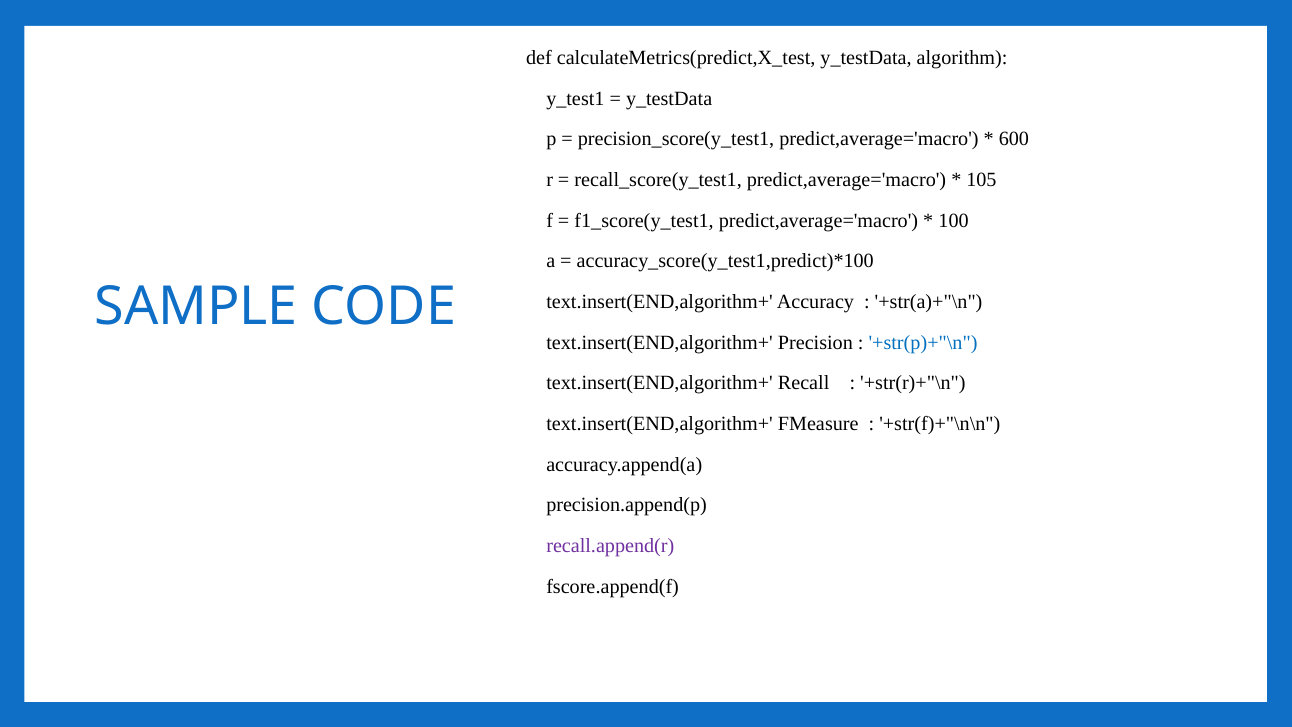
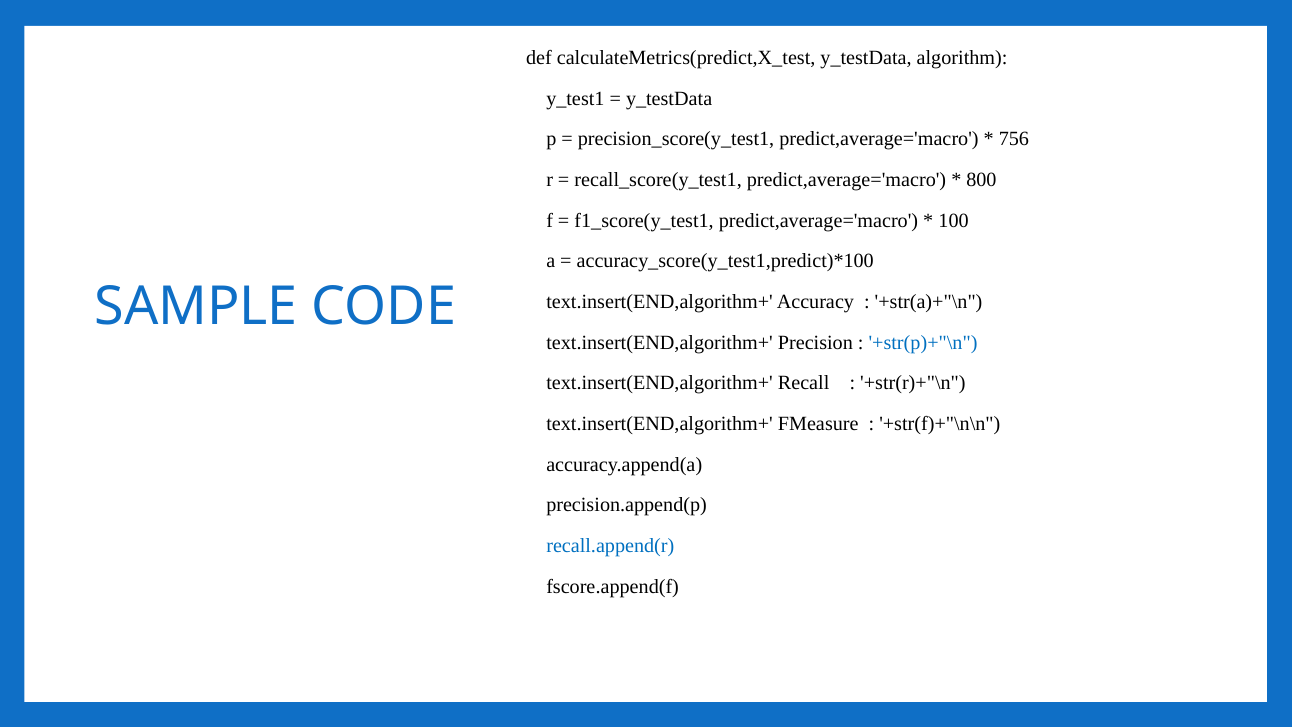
600: 600 -> 756
105: 105 -> 800
recall.append(r colour: purple -> blue
